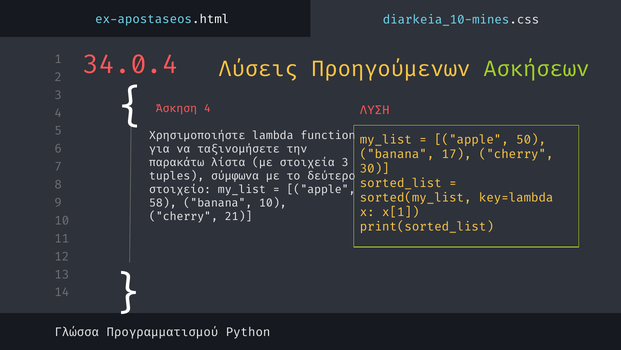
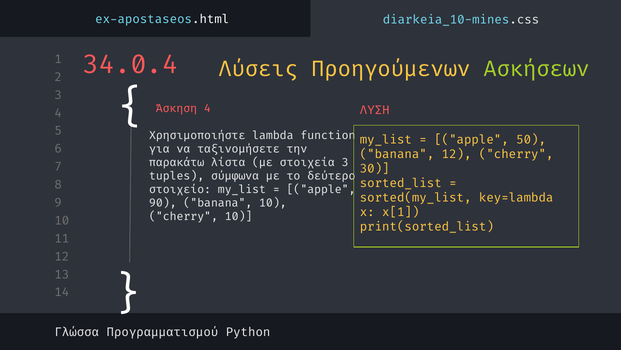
banana 17: 17 -> 12
58: 58 -> 90
cherry 21: 21 -> 10
